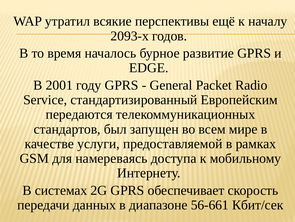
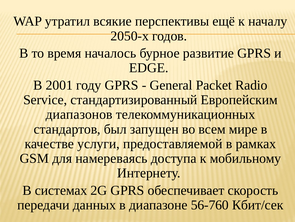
2093-х: 2093-х -> 2050-х
передаются: передаются -> диапазонов
56-661: 56-661 -> 56-760
